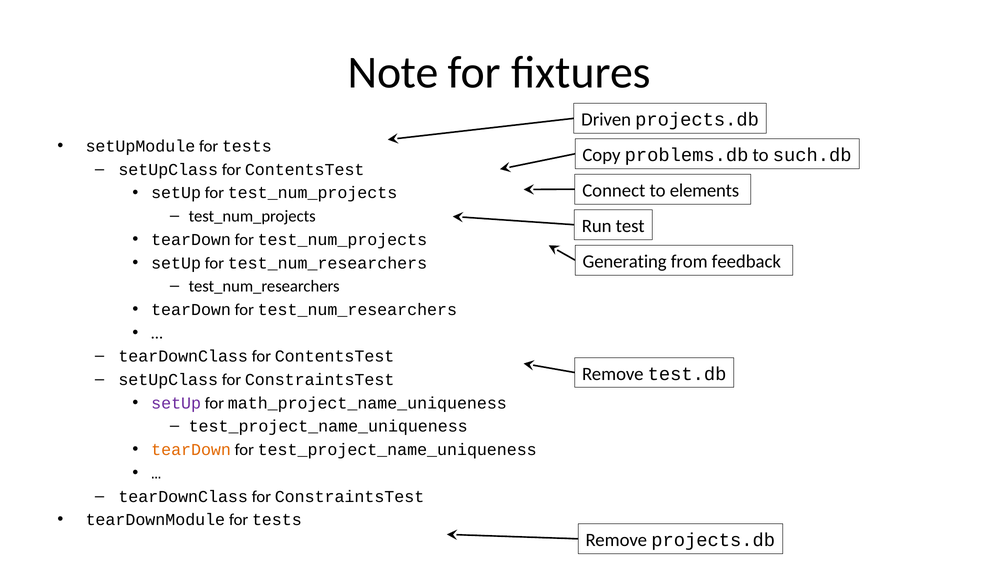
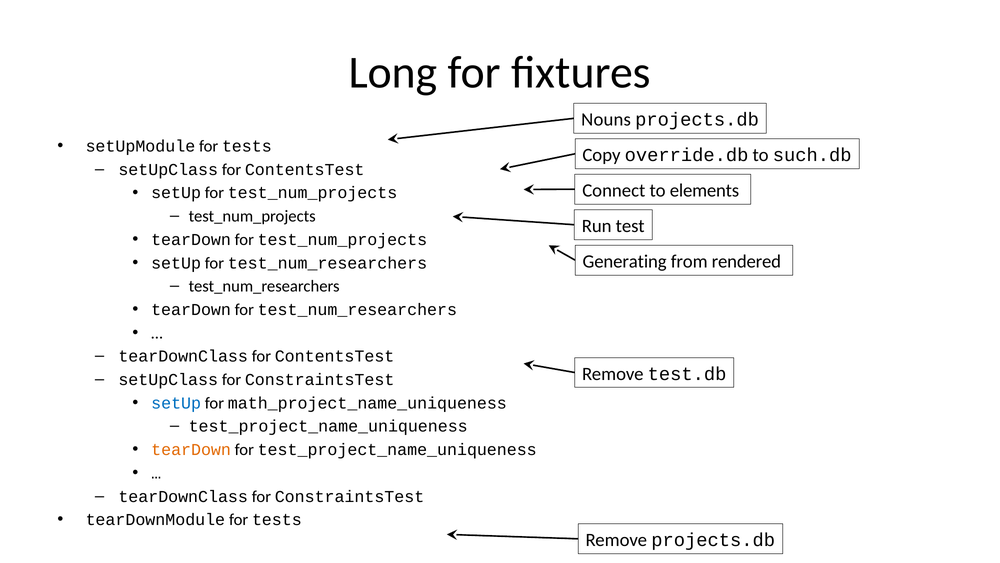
Note: Note -> Long
Driven: Driven -> Nouns
problems.db: problems.db -> override.db
feedback: feedback -> rendered
setUp at (176, 403) colour: purple -> blue
